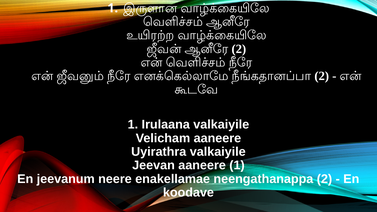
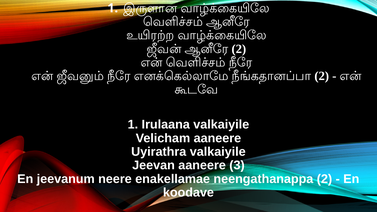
aaneere 1: 1 -> 3
